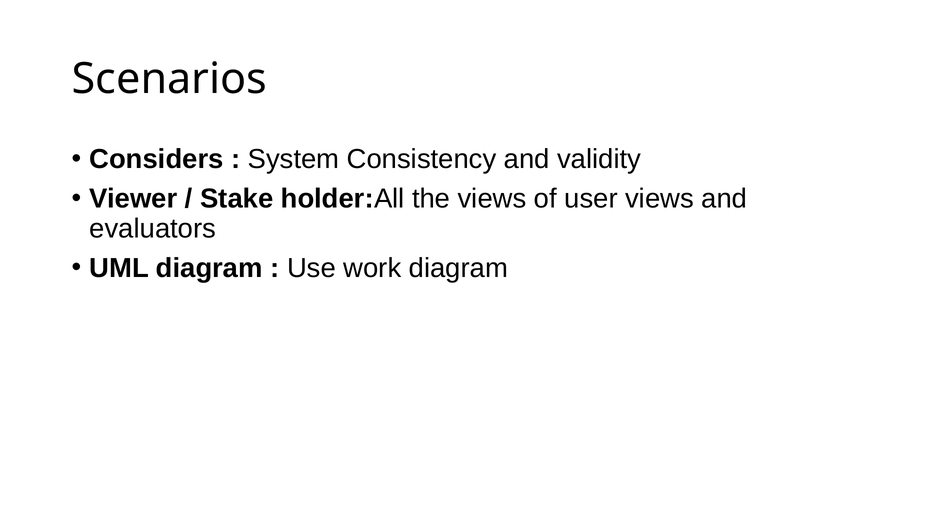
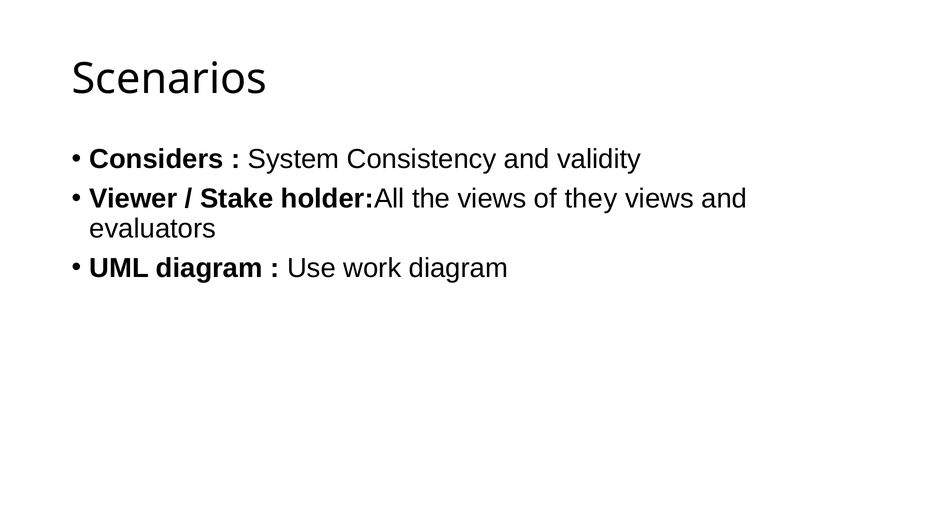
user: user -> they
